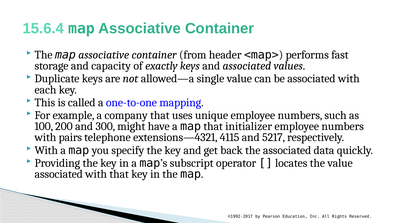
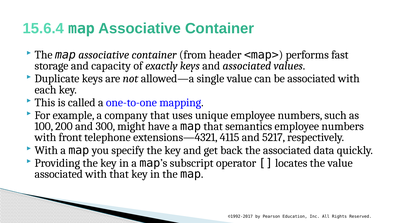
initializer: initializer -> semantics
pairs: pairs -> front
